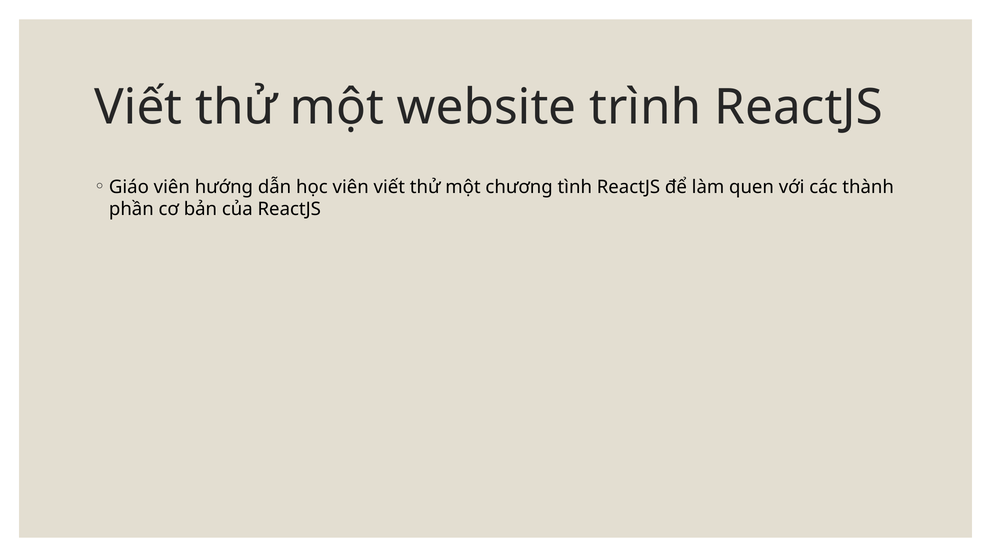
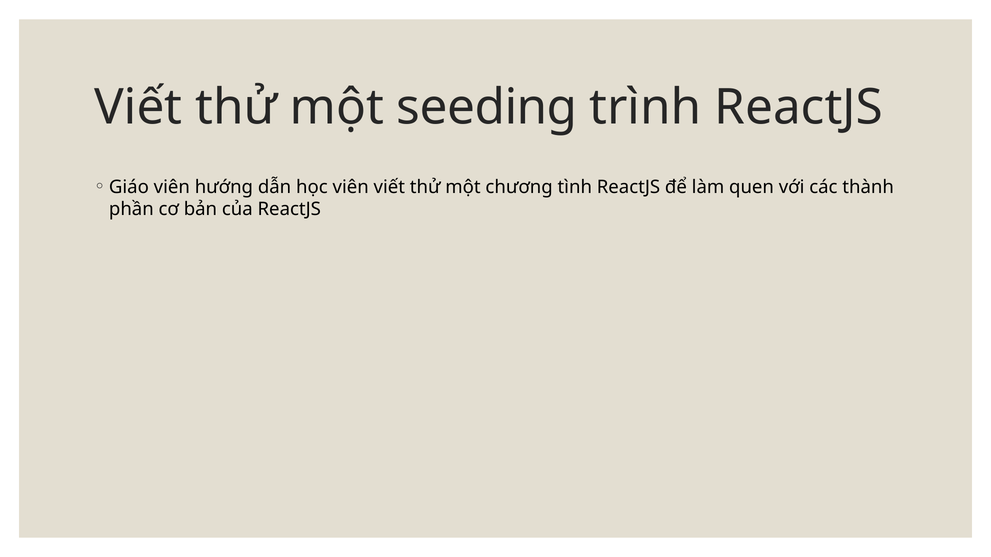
website: website -> seeding
